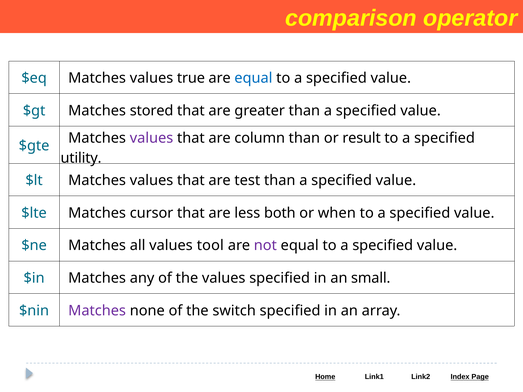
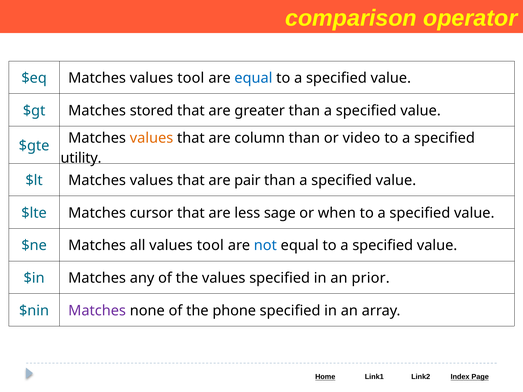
Matches values true: true -> tool
values at (152, 138) colour: purple -> orange
result: result -> video
test: test -> pair
both: both -> sage
not colour: purple -> blue
small: small -> prior
switch: switch -> phone
